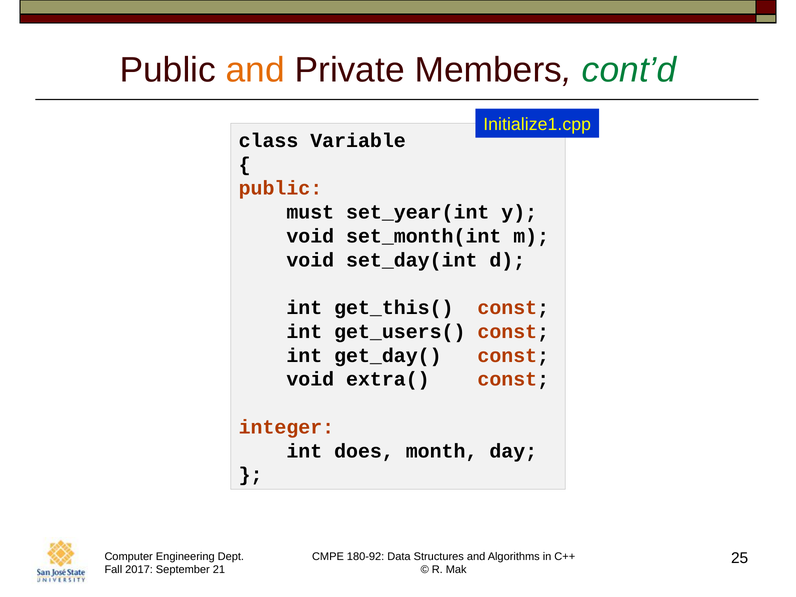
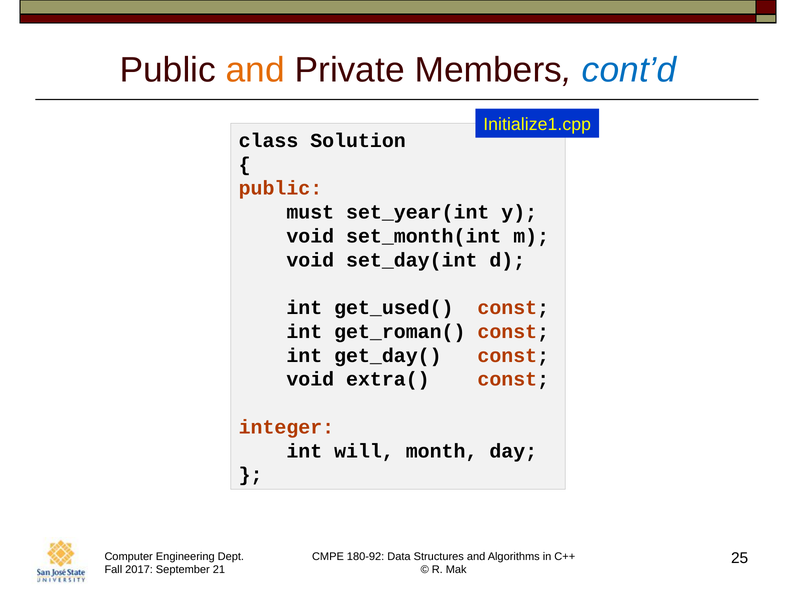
cont’d colour: green -> blue
Variable: Variable -> Solution
get_this(: get_this( -> get_used(
get_users(: get_users( -> get_roman(
does: does -> will
